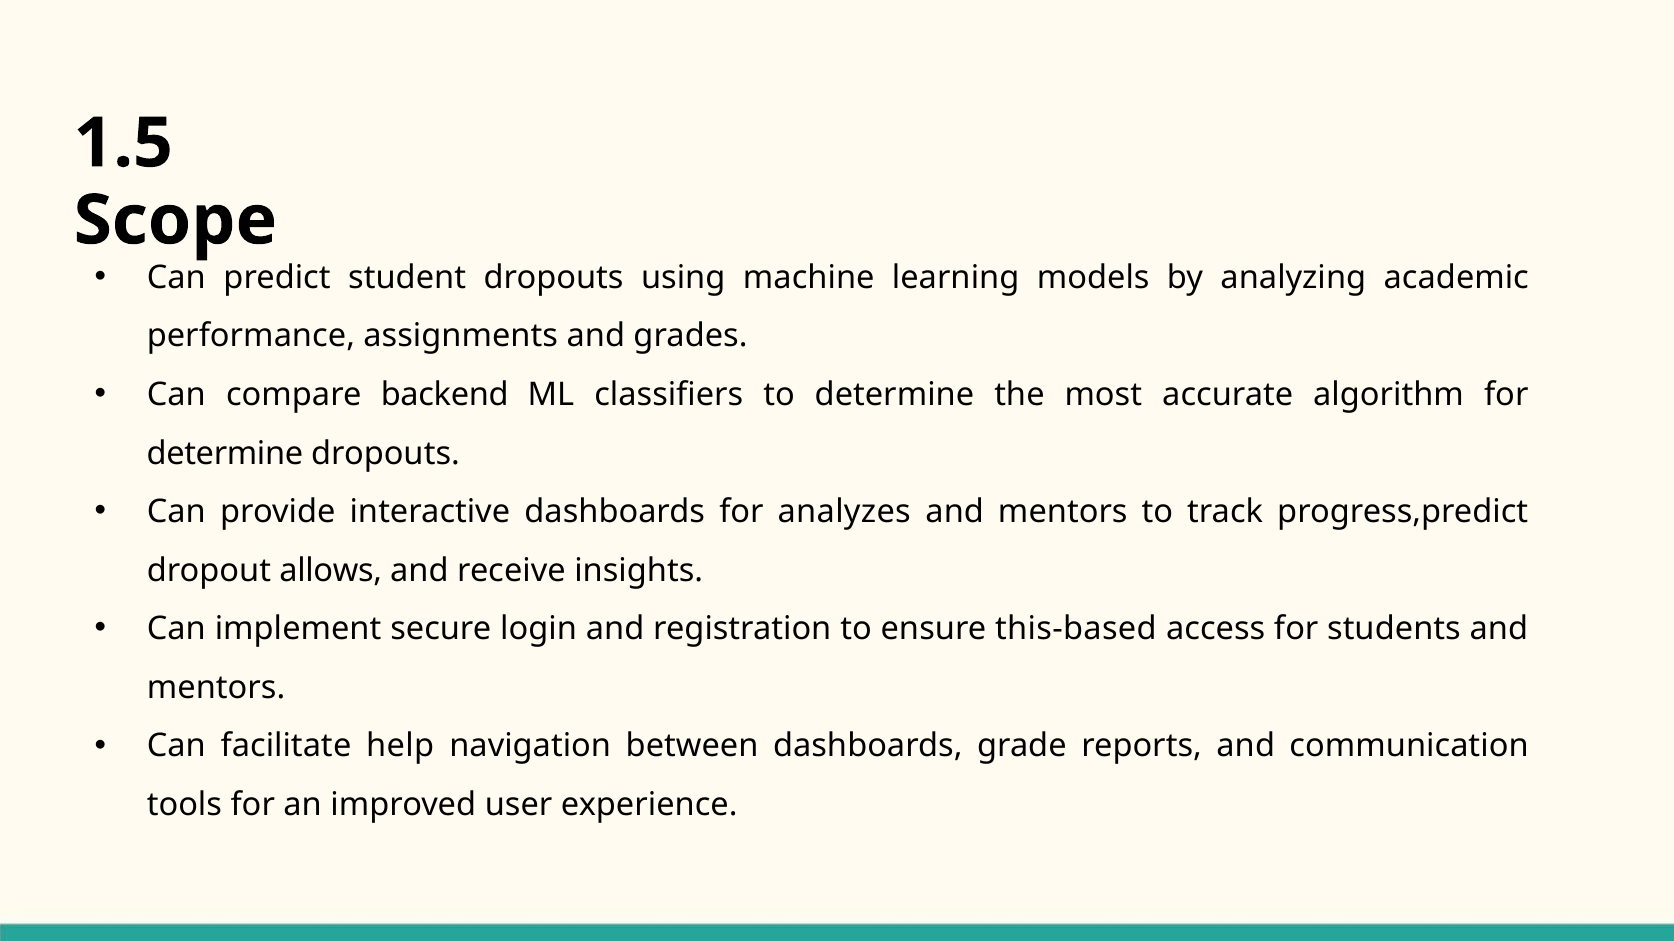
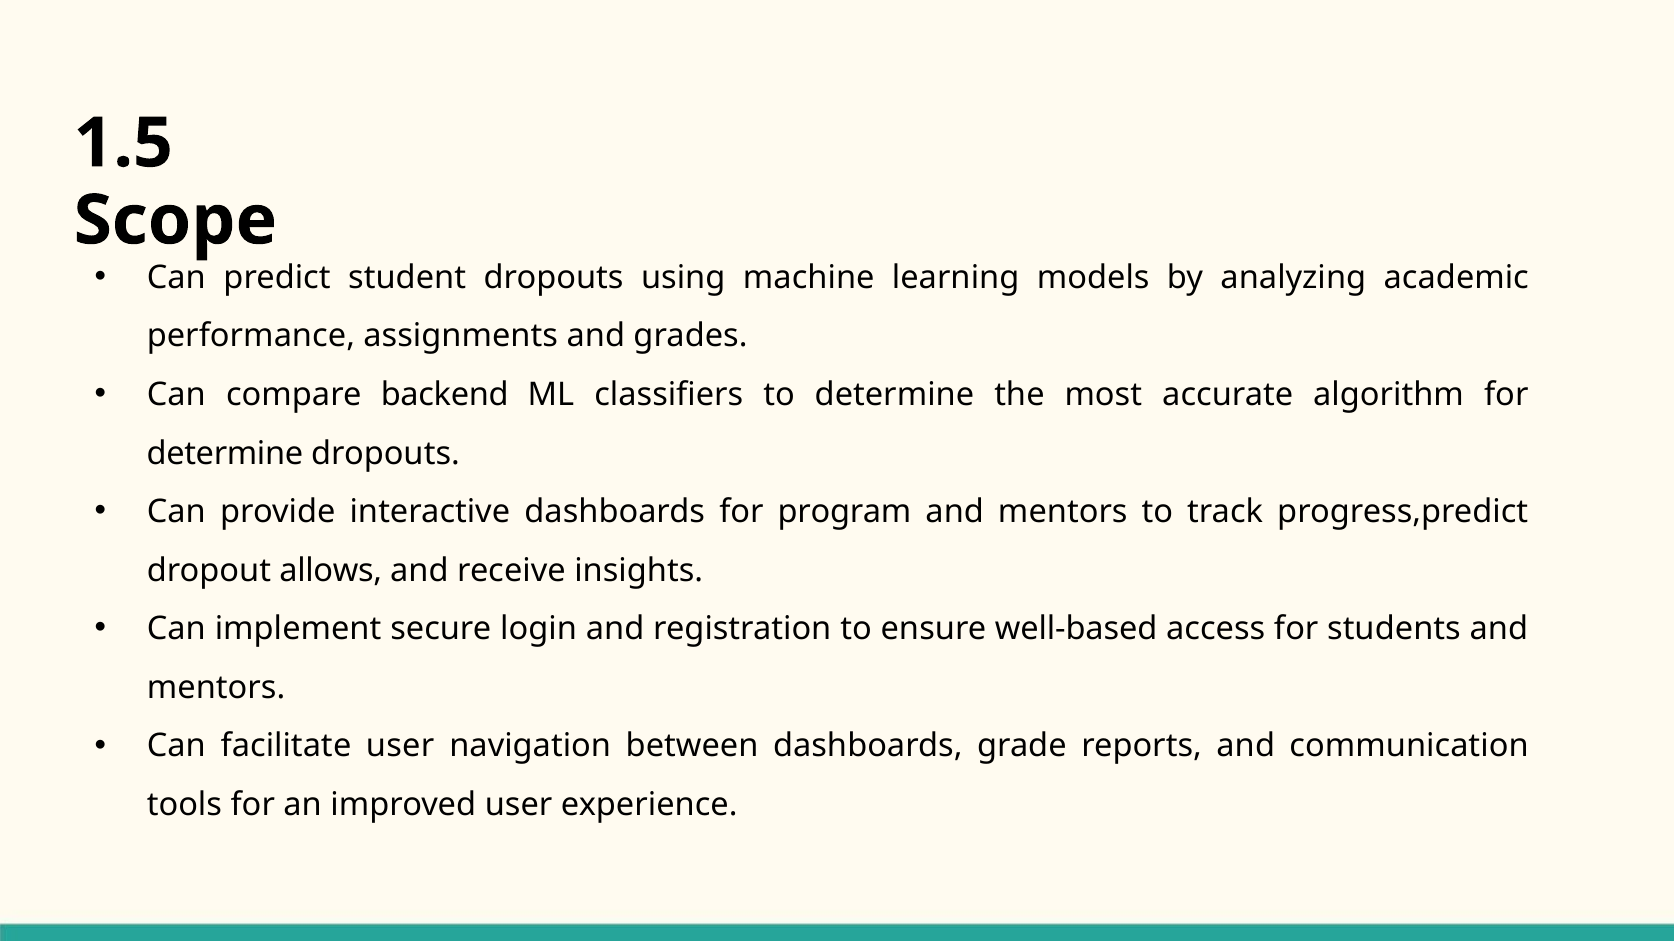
analyzes: analyzes -> program
this-based: this-based -> well-based
facilitate help: help -> user
